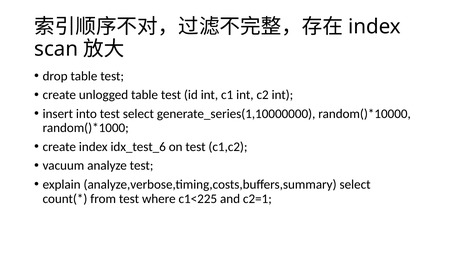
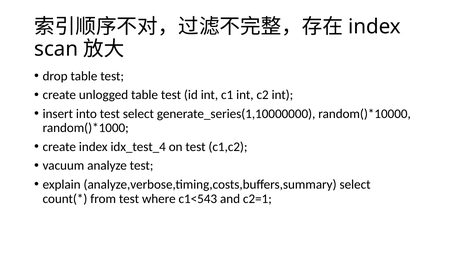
idx_test_6: idx_test_6 -> idx_test_4
c1<225: c1<225 -> c1<543
